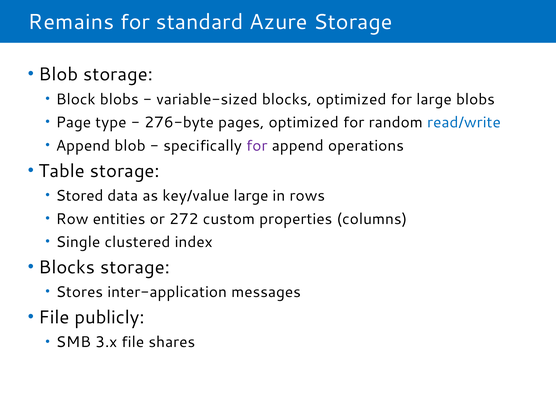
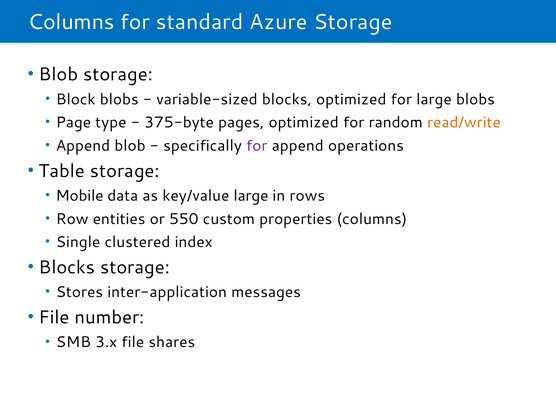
Remains at (71, 22): Remains -> Columns
276-byte: 276-byte -> 375-byte
read/write colour: blue -> orange
Stored: Stored -> Mobile
272: 272 -> 550
publicly: publicly -> number
